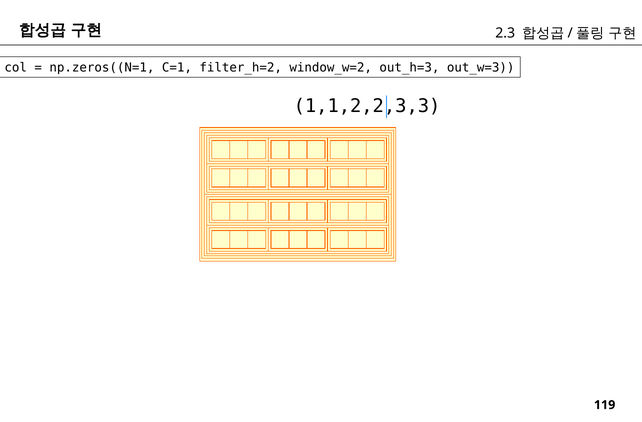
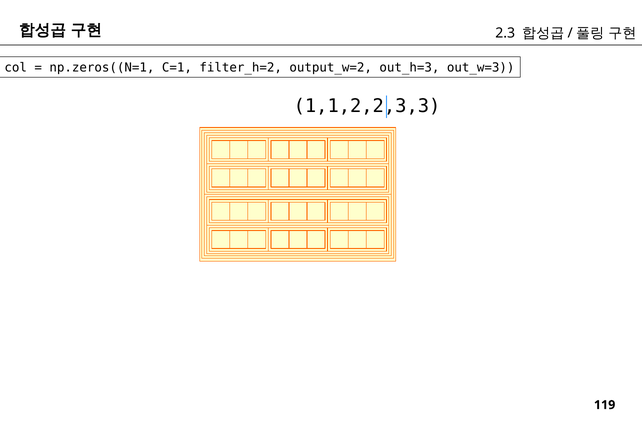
window_w=2: window_w=2 -> output_w=2
